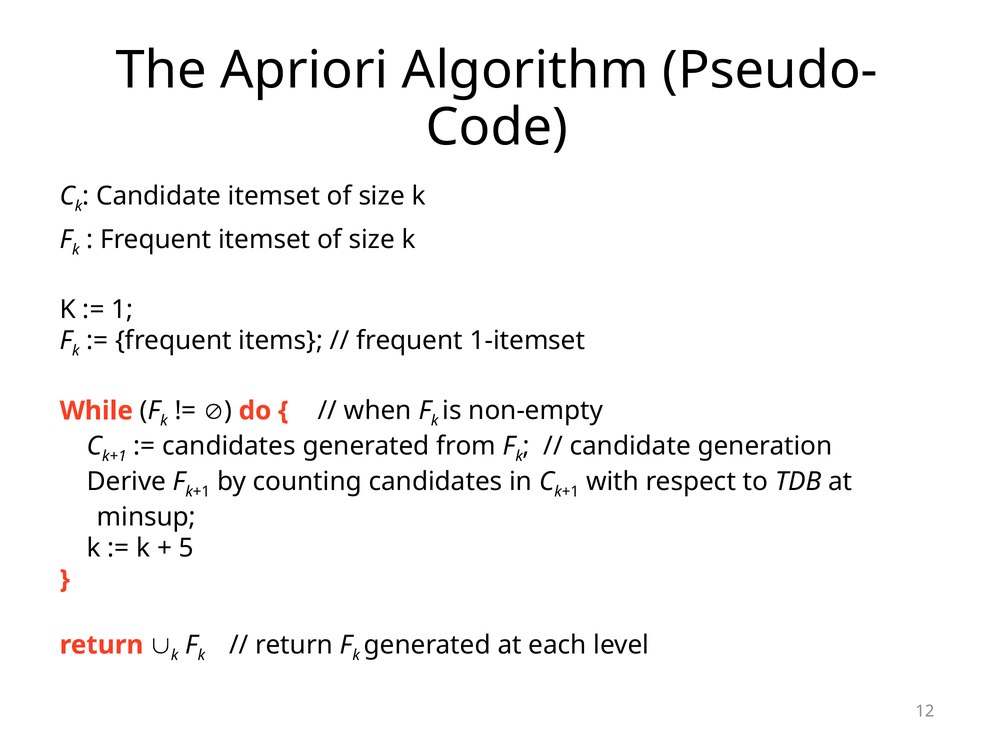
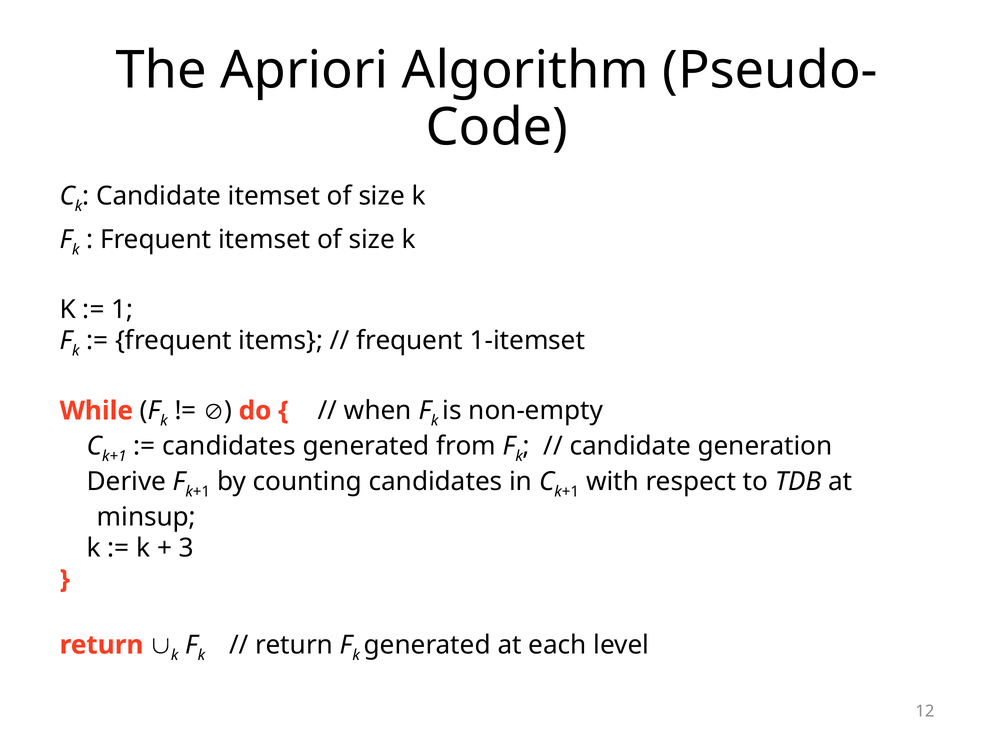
5: 5 -> 3
